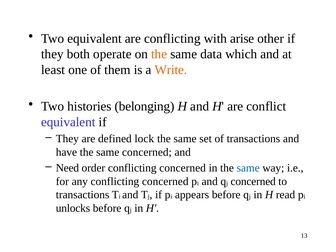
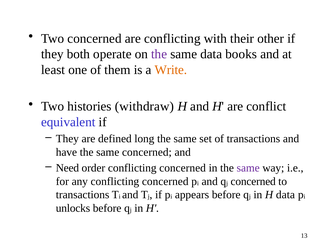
Two equivalent: equivalent -> concerned
arise: arise -> their
the at (159, 54) colour: orange -> purple
which: which -> books
belonging: belonging -> withdraw
lock: lock -> long
same at (248, 168) colour: blue -> purple
H read: read -> data
